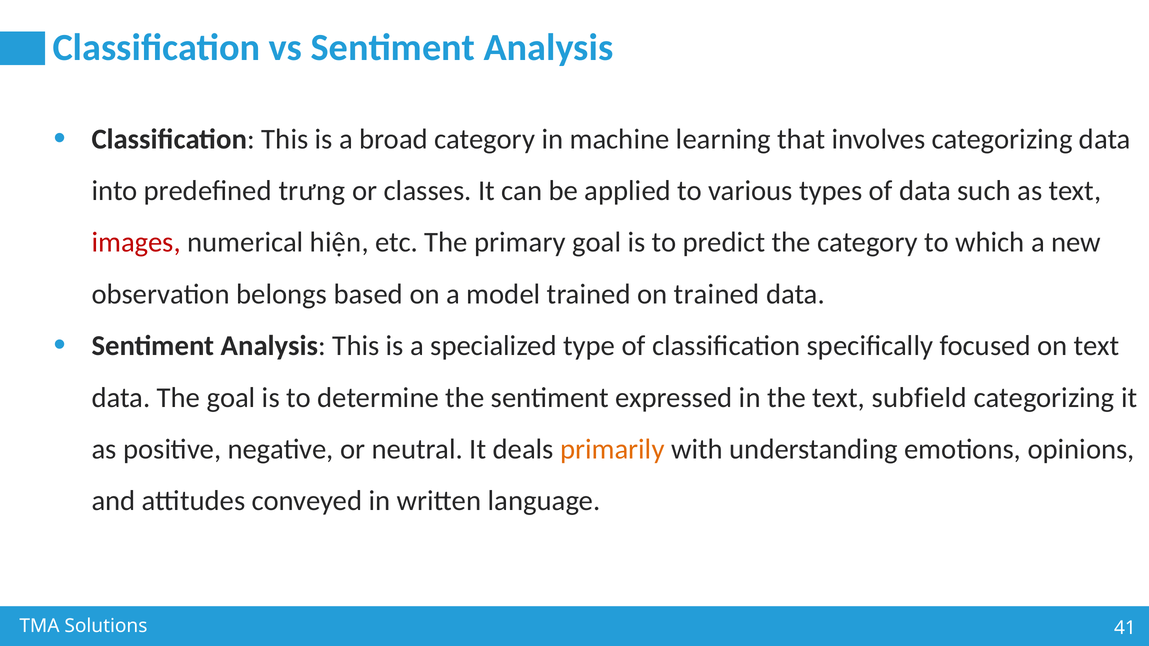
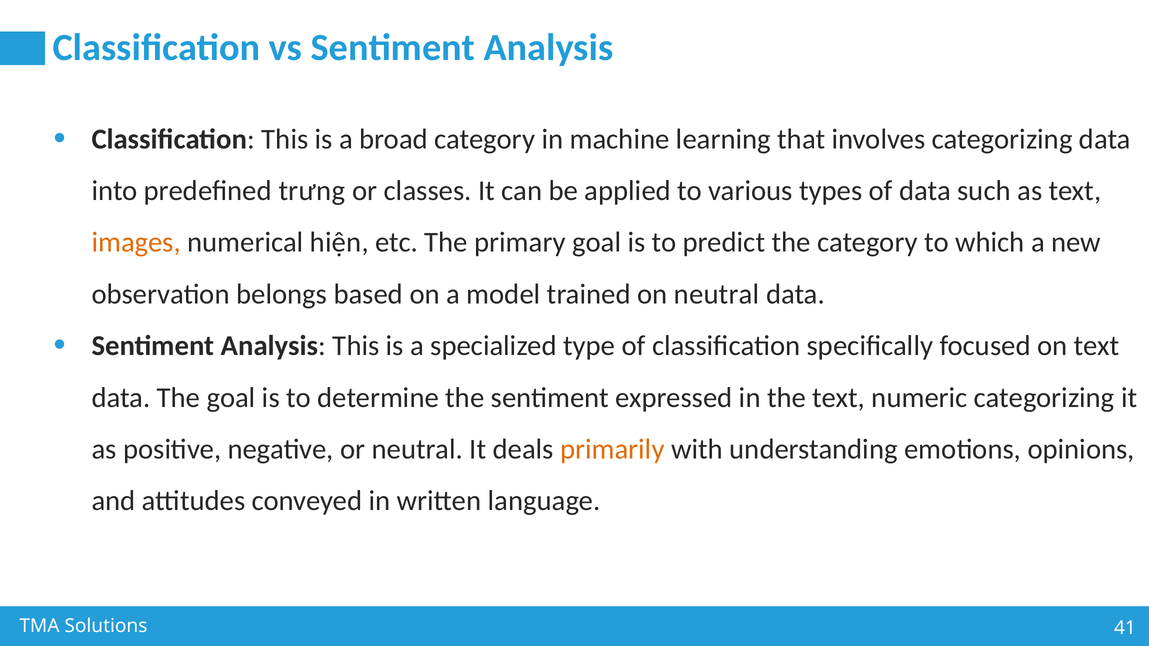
images colour: red -> orange
on trained: trained -> neutral
subfield: subfield -> numeric
